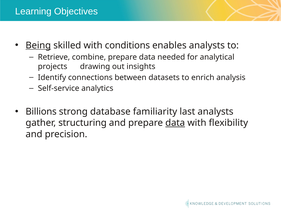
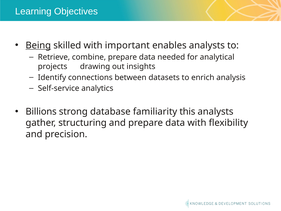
conditions: conditions -> important
last: last -> this
data at (175, 123) underline: present -> none
